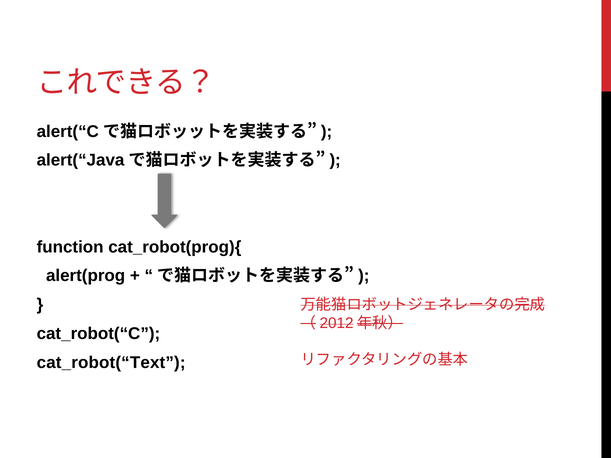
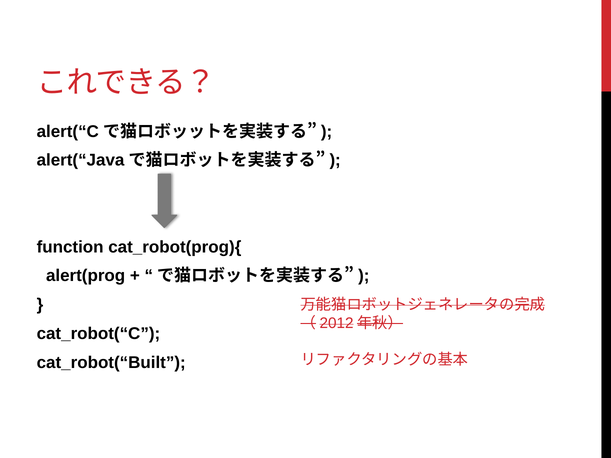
cat_robot(“Text: cat_robot(“Text -> cat_robot(“Built
